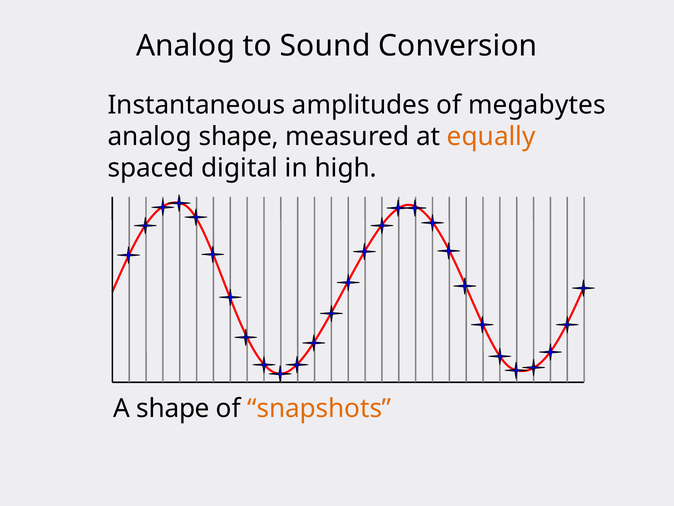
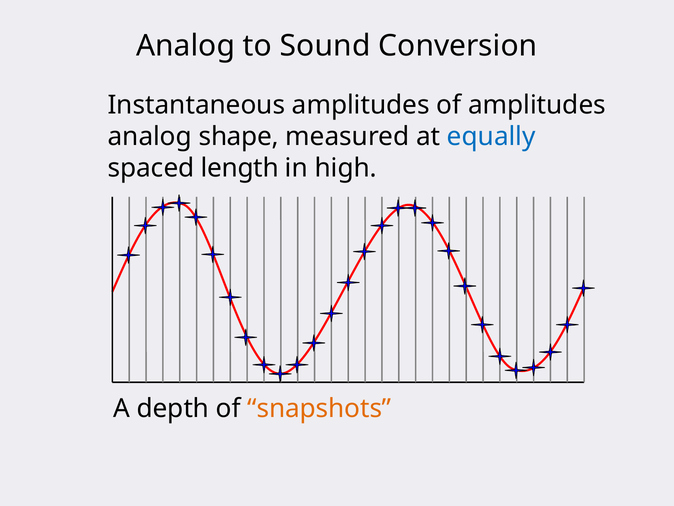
of megabytes: megabytes -> amplitudes
equally colour: orange -> blue
digital: digital -> length
A shape: shape -> depth
